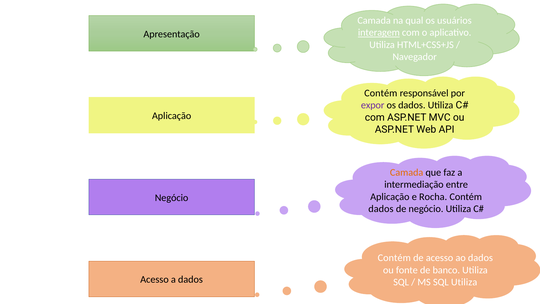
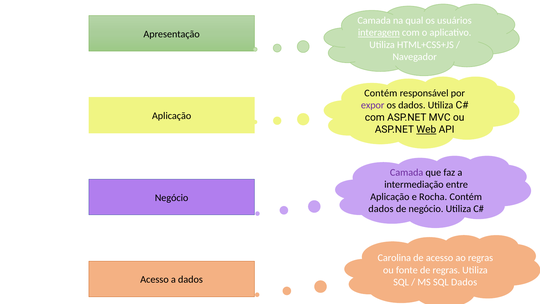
Web underline: none -> present
Camada at (407, 172) colour: orange -> purple
Contém at (394, 258): Contém -> Carolina
ao dados: dados -> regras
de banco: banco -> regras
SQL Utiliza: Utiliza -> Dados
